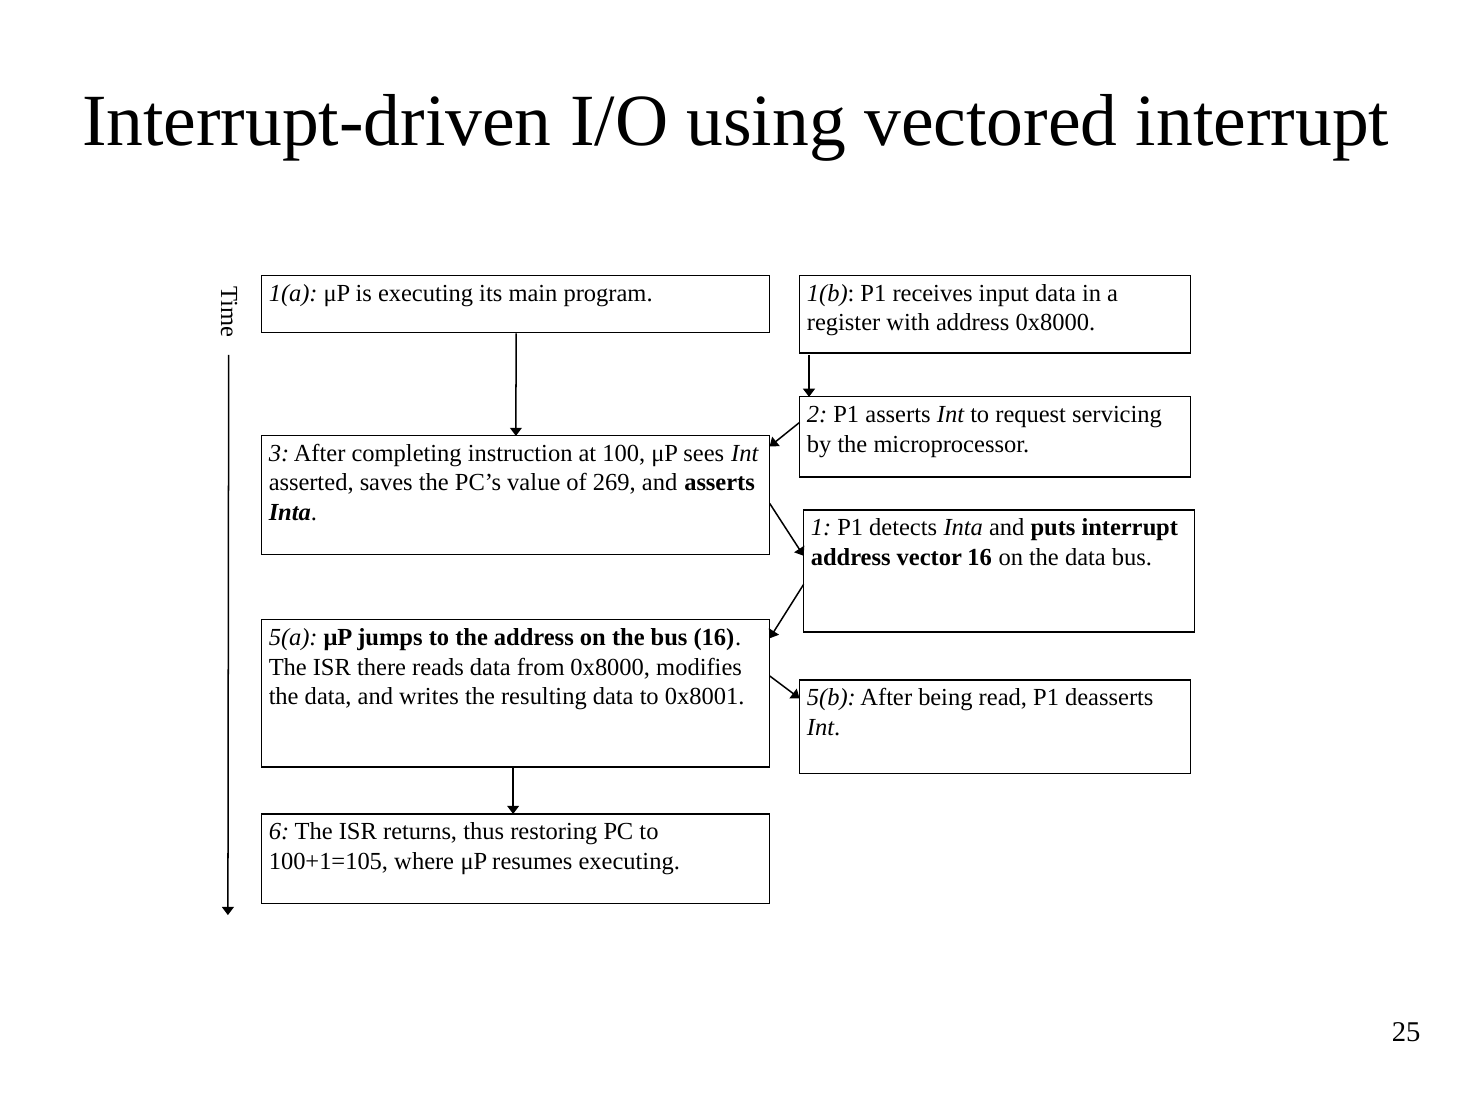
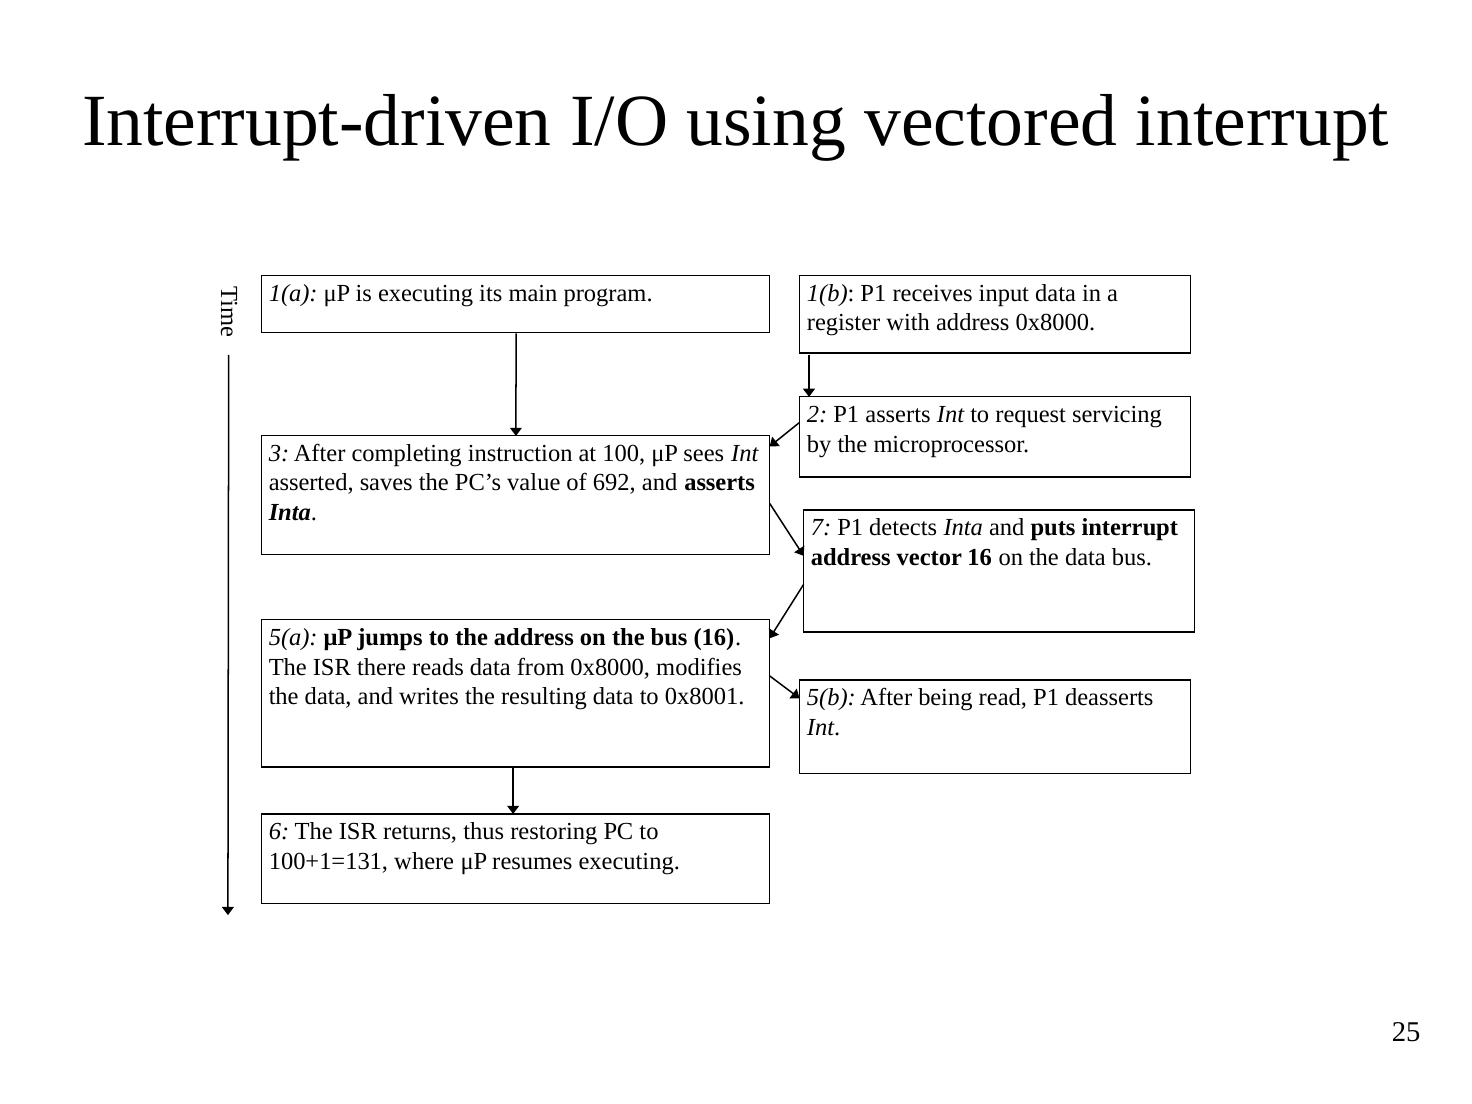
269: 269 -> 692
1: 1 -> 7
100+1=105: 100+1=105 -> 100+1=131
